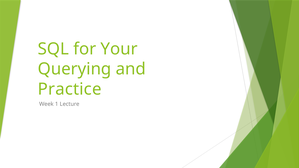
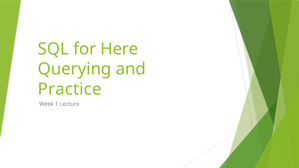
Your: Your -> Here
